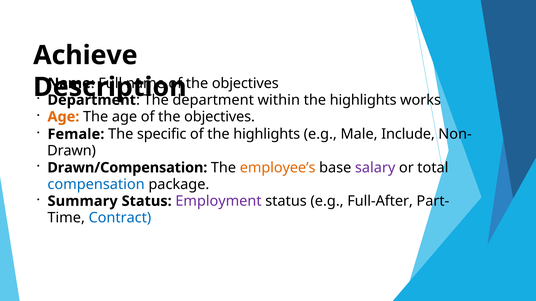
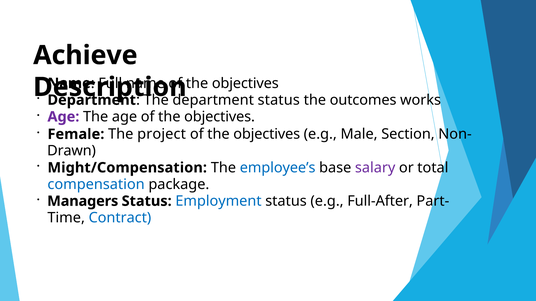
department within: within -> status
highlights at (363, 100): highlights -> outcomes
Age at (63, 117) colour: orange -> purple
specific: specific -> project
highlights at (267, 134): highlights -> objectives
Include: Include -> Section
Drawn/Compensation: Drawn/Compensation -> Might/Compensation
employee’s colour: orange -> blue
Summary: Summary -> Managers
Employment colour: purple -> blue
